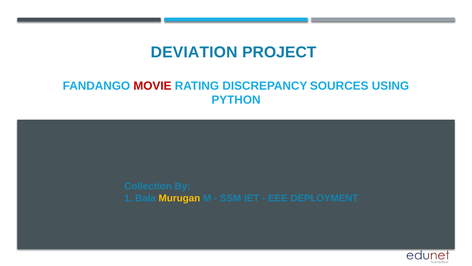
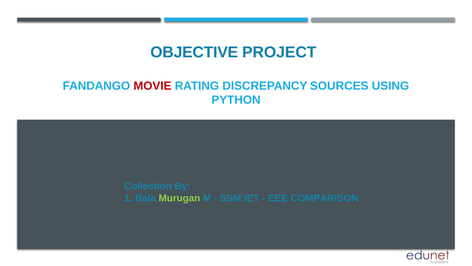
DEVIATION: DEVIATION -> OBJECTIVE
Murugan colour: yellow -> light green
DEPLOYMENT: DEPLOYMENT -> COMPARISON
